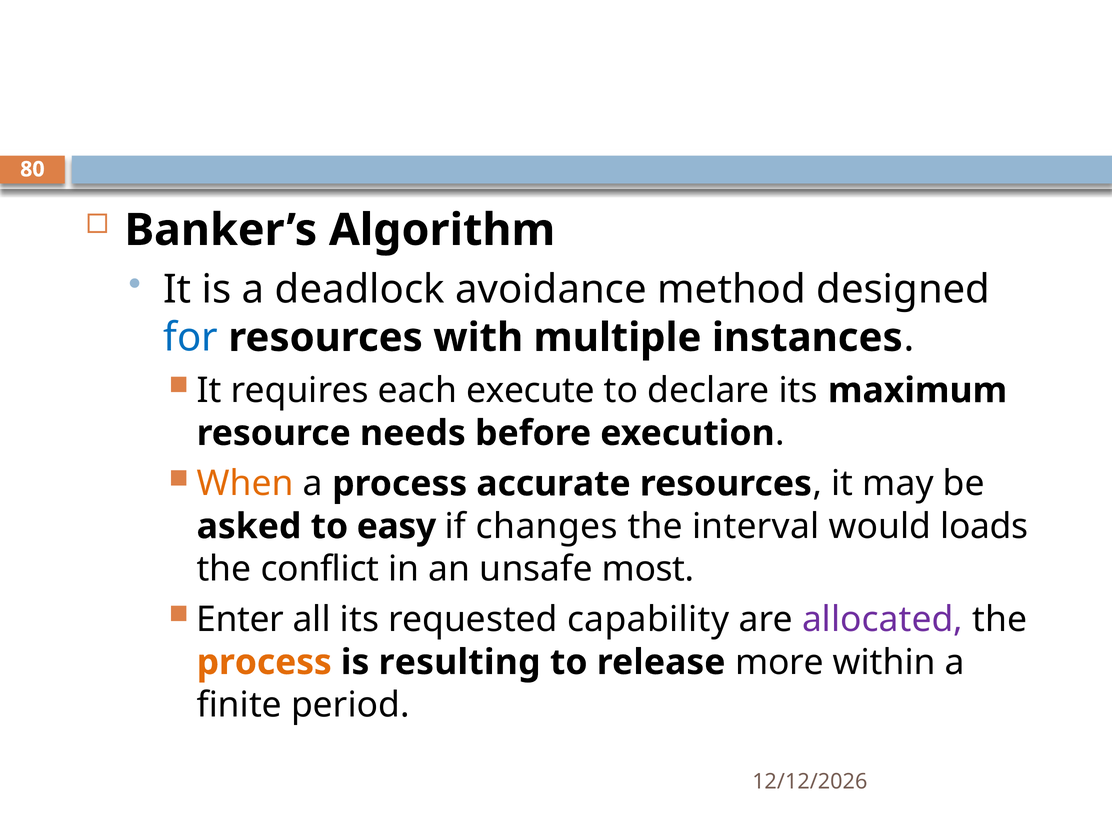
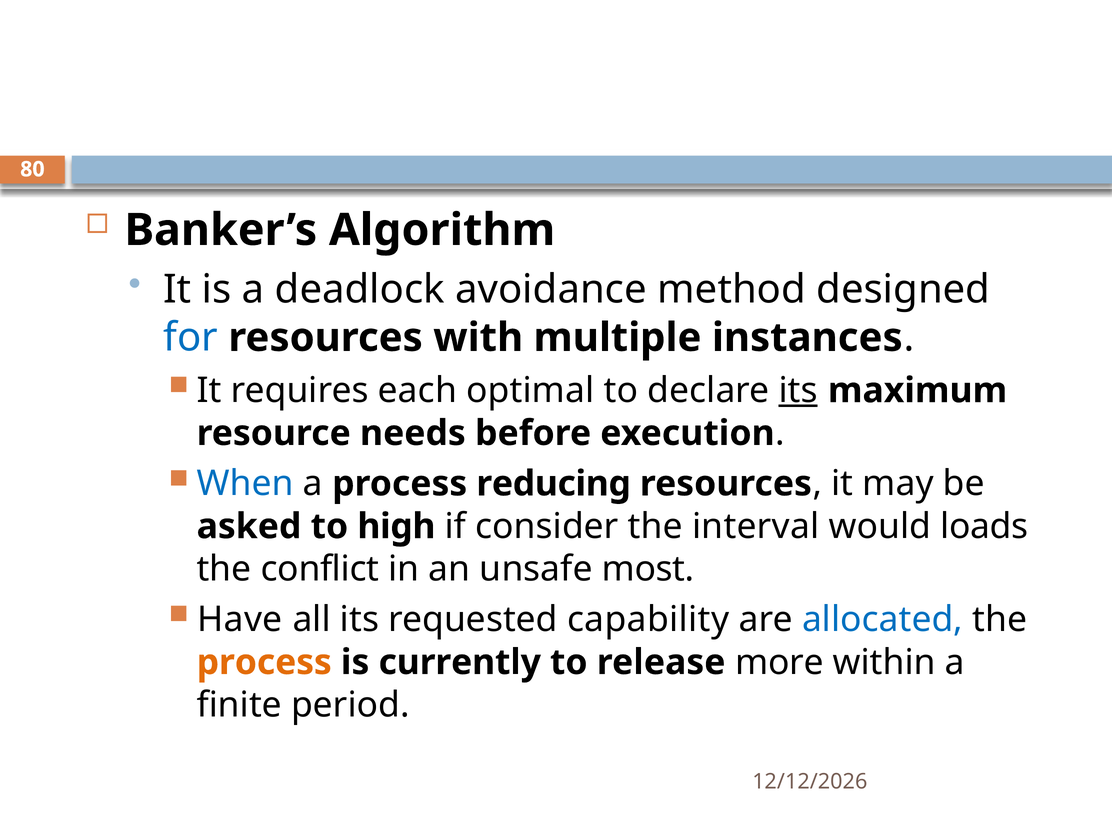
execute: execute -> optimal
its at (798, 391) underline: none -> present
When colour: orange -> blue
accurate: accurate -> reducing
easy: easy -> high
changes: changes -> consider
Enter: Enter -> Have
allocated colour: purple -> blue
resulting: resulting -> currently
